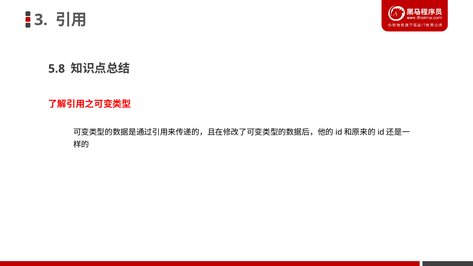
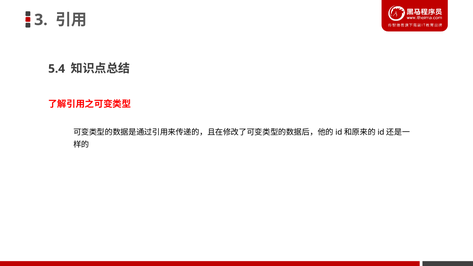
5.8: 5.8 -> 5.4
